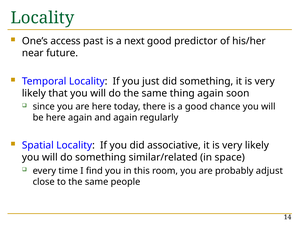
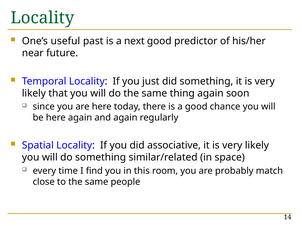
access: access -> useful
adjust: adjust -> match
